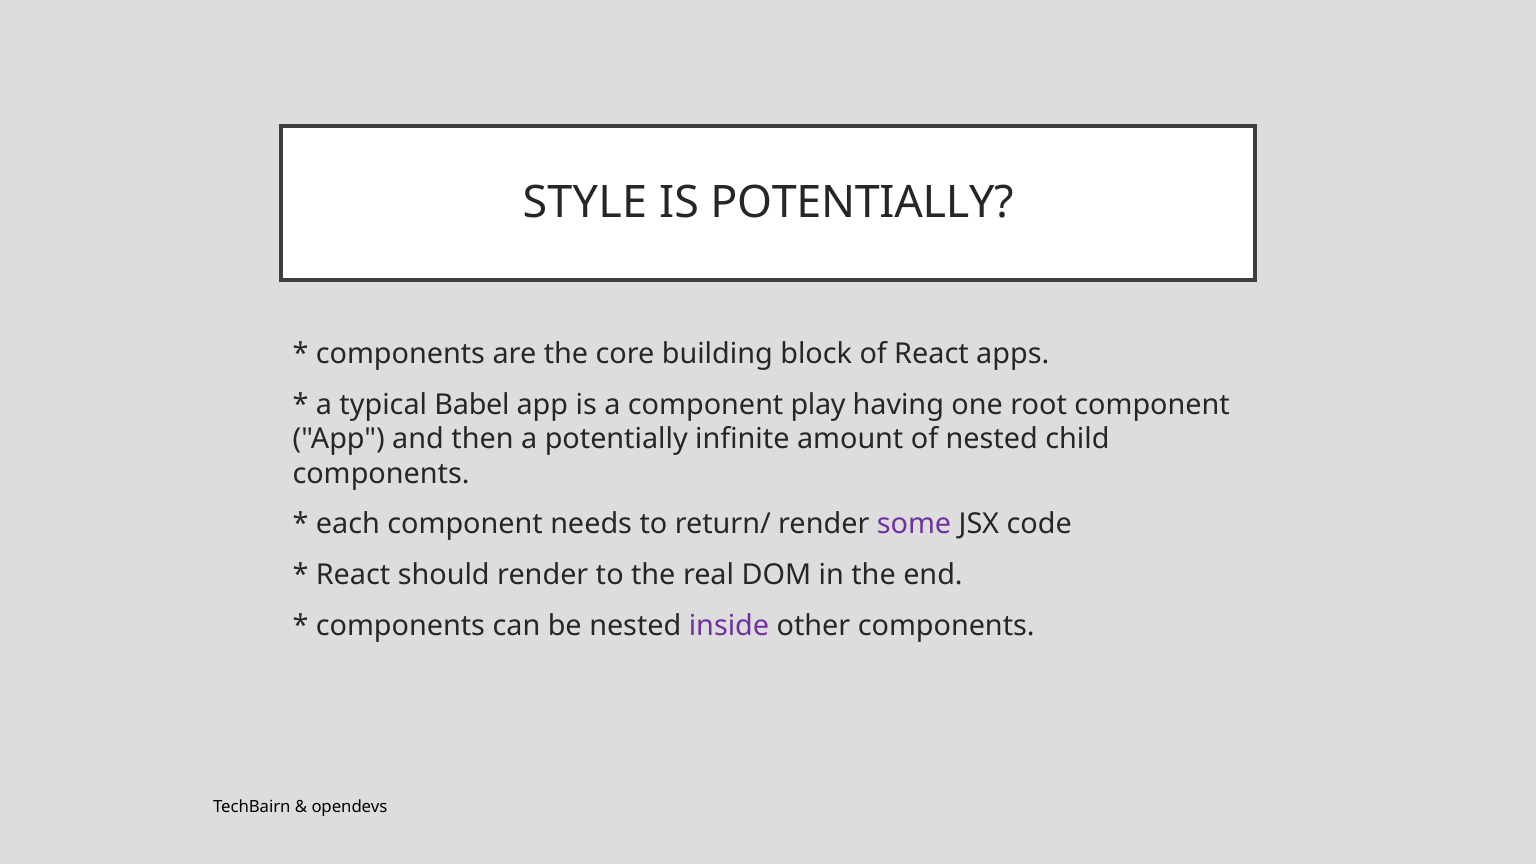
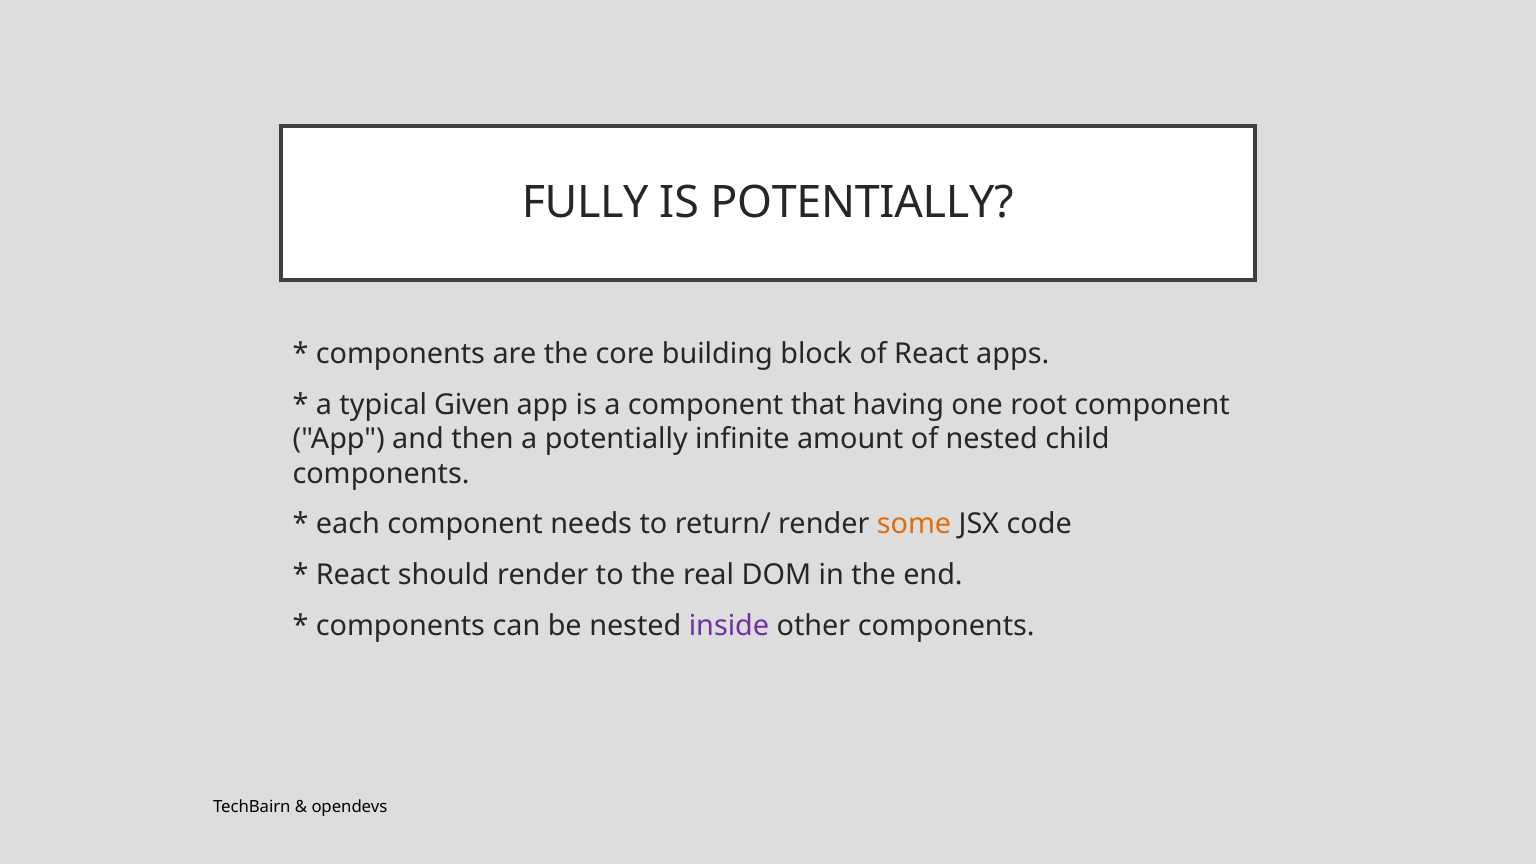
STYLE: STYLE -> FULLY
Babel: Babel -> Given
play: play -> that
some colour: purple -> orange
